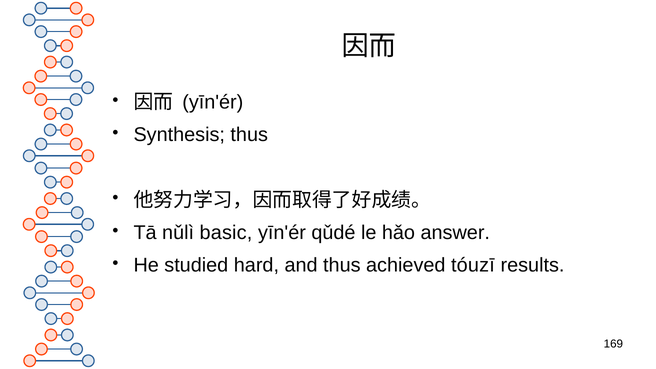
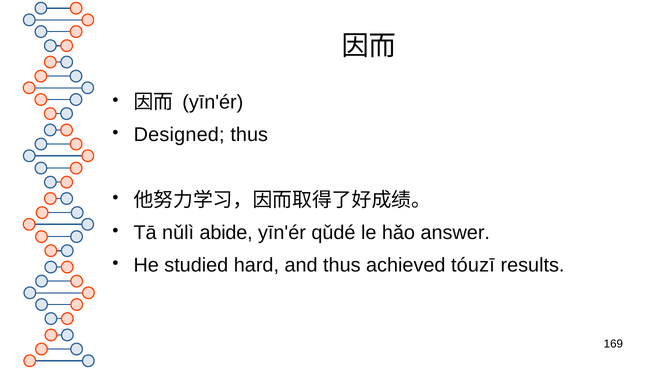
Synthesis: Synthesis -> Designed
basic: basic -> abide
